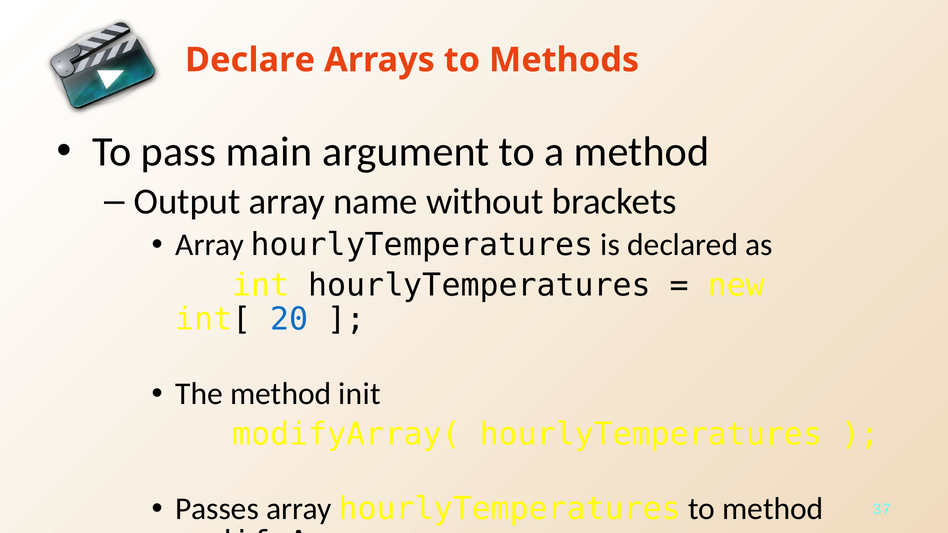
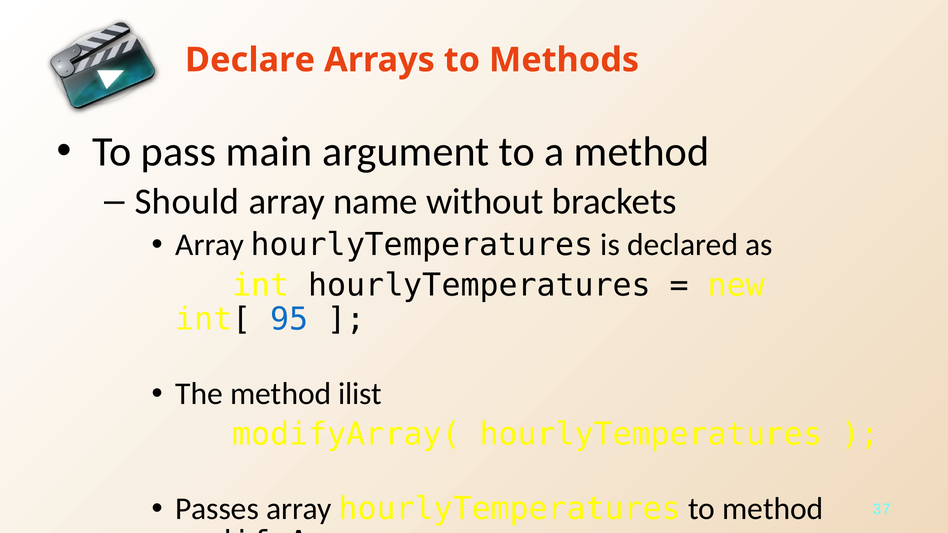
Output: Output -> Should
20: 20 -> 95
init: init -> ilist
